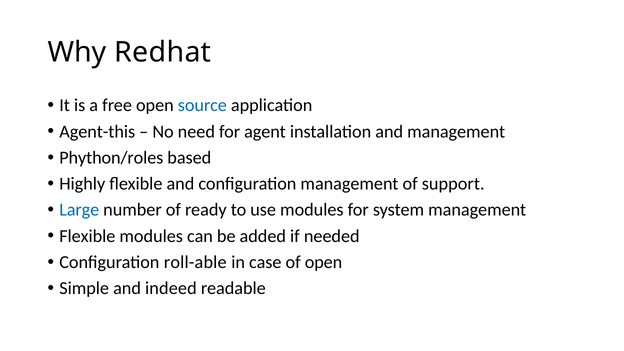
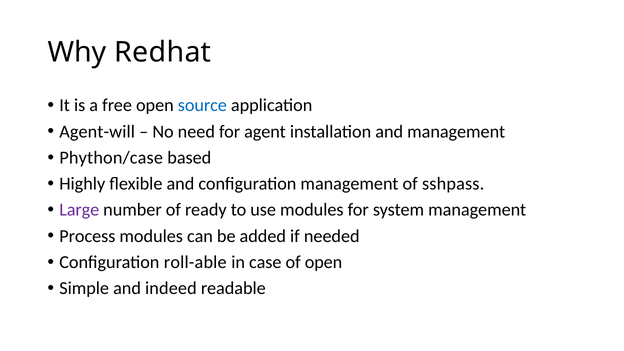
Agent-this: Agent-this -> Agent-will
Phython/roles: Phython/roles -> Phython/case
support: support -> sshpass
Large colour: blue -> purple
Flexible at (87, 236): Flexible -> Process
